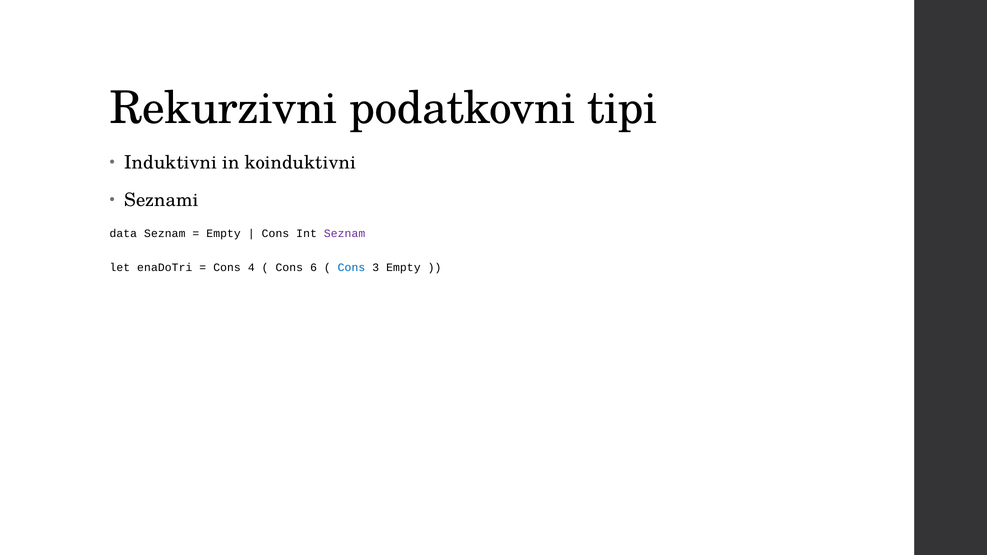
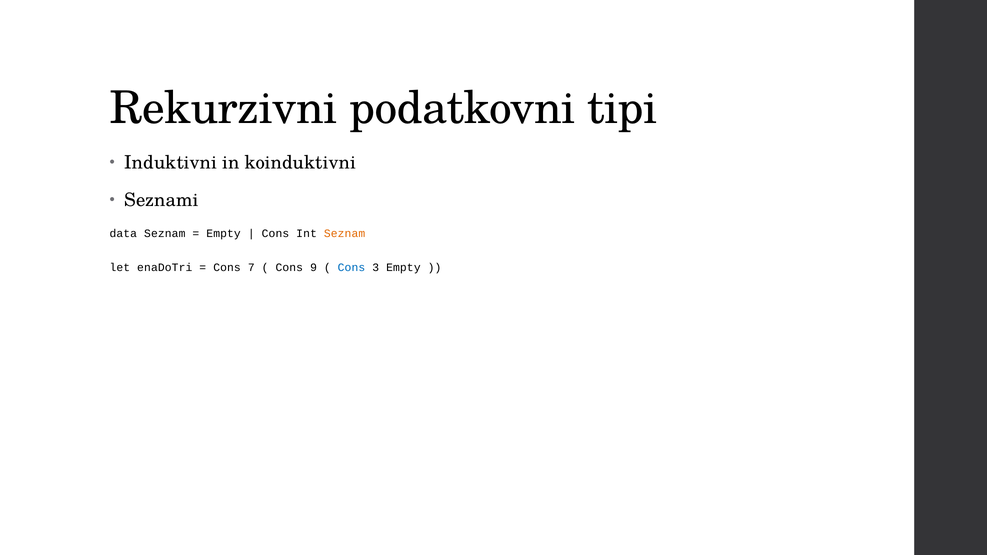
Seznam at (345, 233) colour: purple -> orange
4: 4 -> 7
6: 6 -> 9
